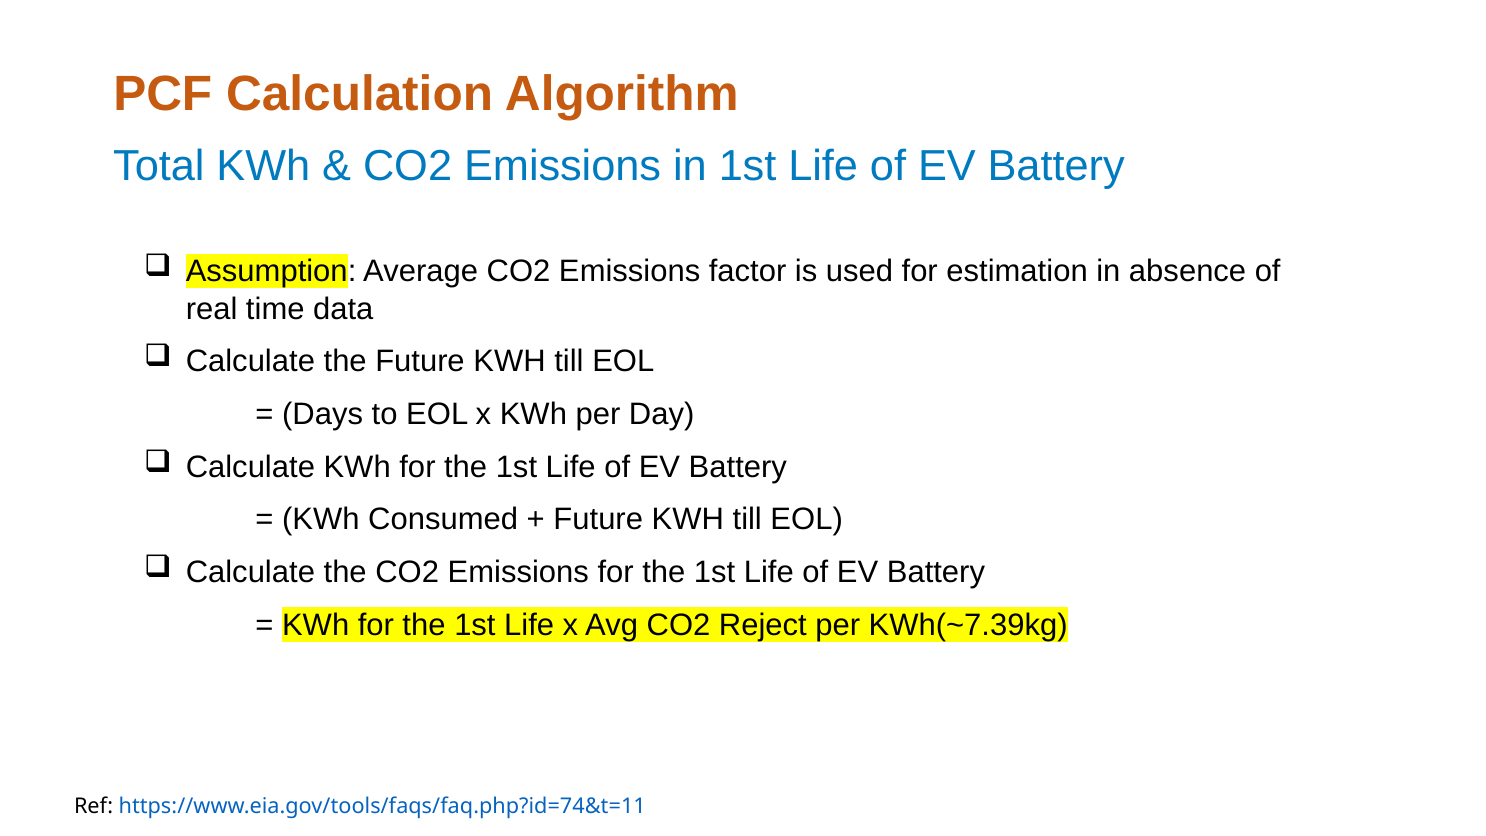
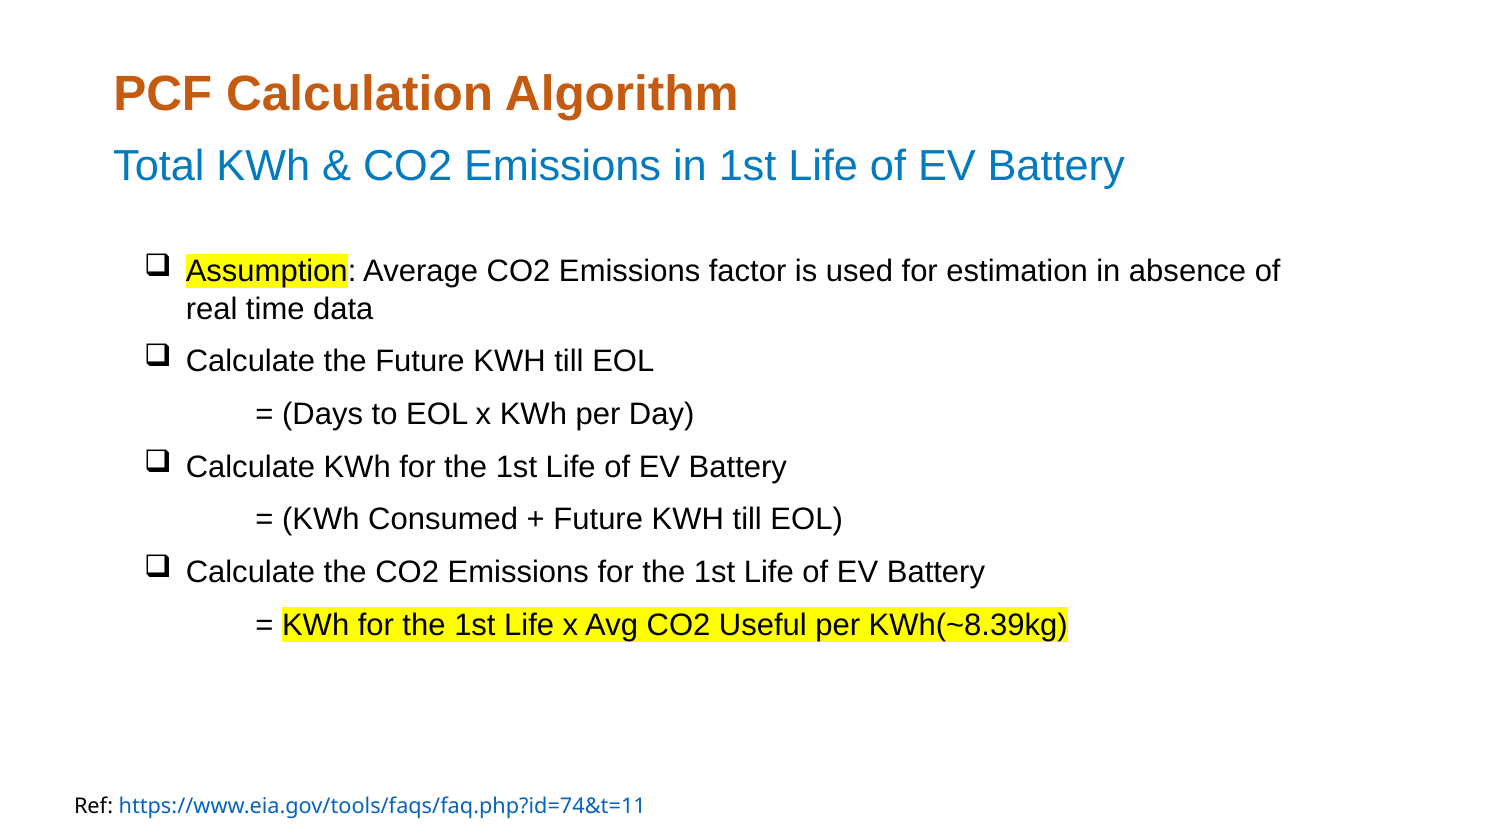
Reject: Reject -> Useful
KWh(~7.39kg: KWh(~7.39kg -> KWh(~8.39kg
